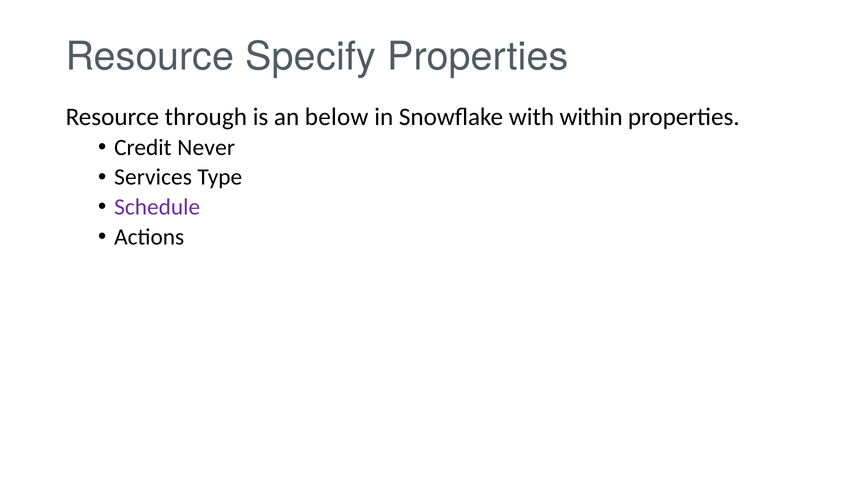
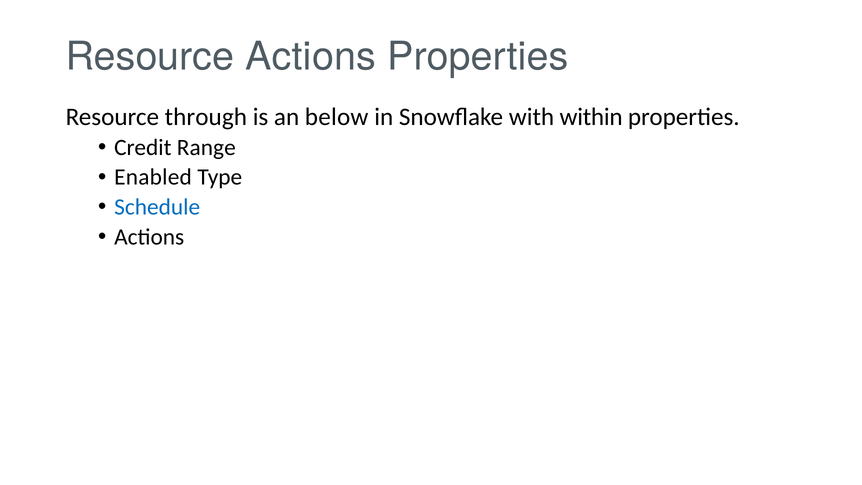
Resource Specify: Specify -> Actions
Never: Never -> Range
Services: Services -> Enabled
Schedule colour: purple -> blue
